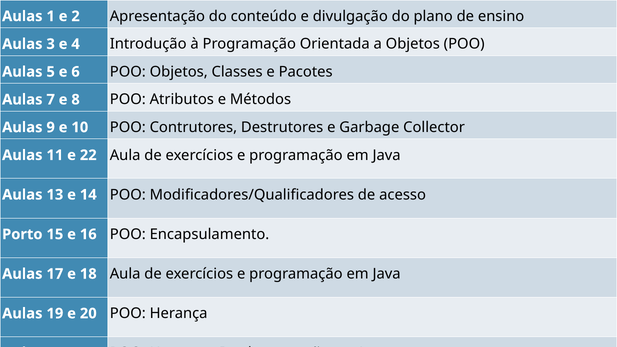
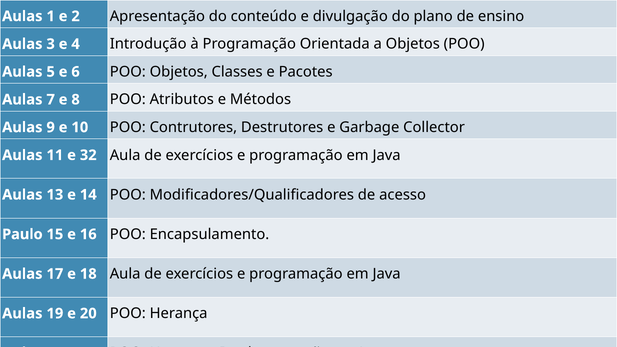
11 e 22: 22 -> 32
Porto: Porto -> Paulo
